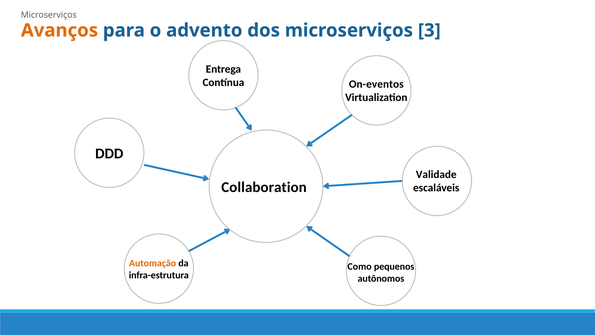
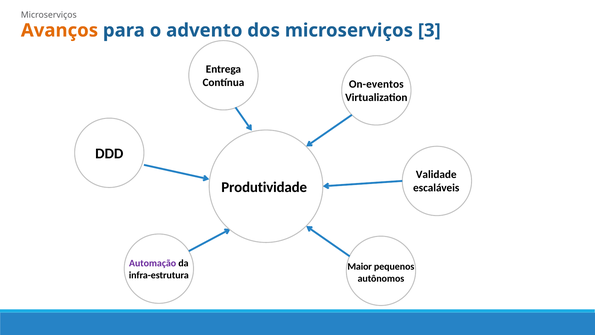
Collaboration: Collaboration -> Produtividade
Automação colour: orange -> purple
Como: Como -> Maior
